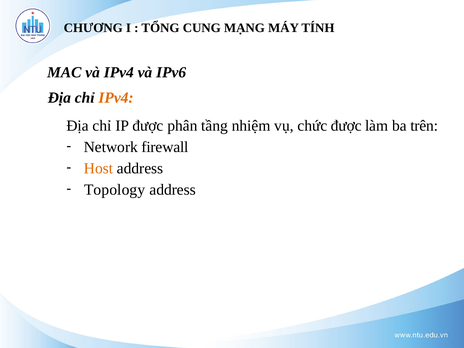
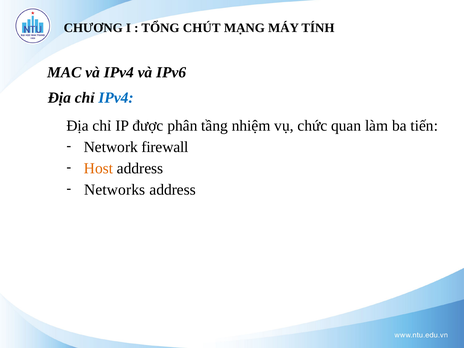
CUNG: CUNG -> CHÚT
IPv4 at (116, 98) colour: orange -> blue
chức được: được -> quan
trên: trên -> tiến
Topology: Topology -> Networks
